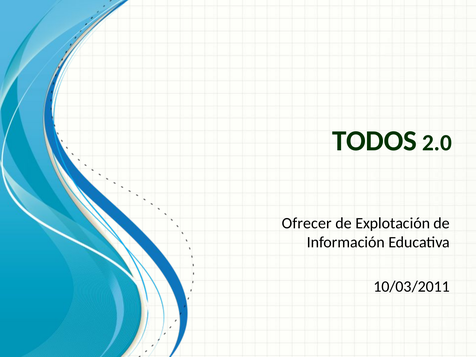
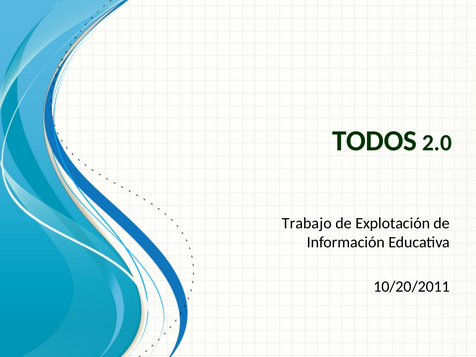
Ofrecer: Ofrecer -> Trabajo
10/03/2011: 10/03/2011 -> 10/20/2011
